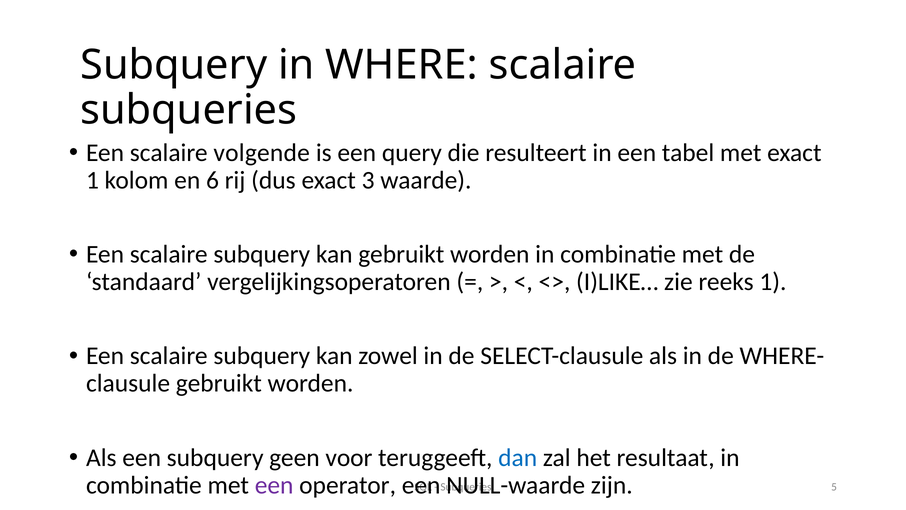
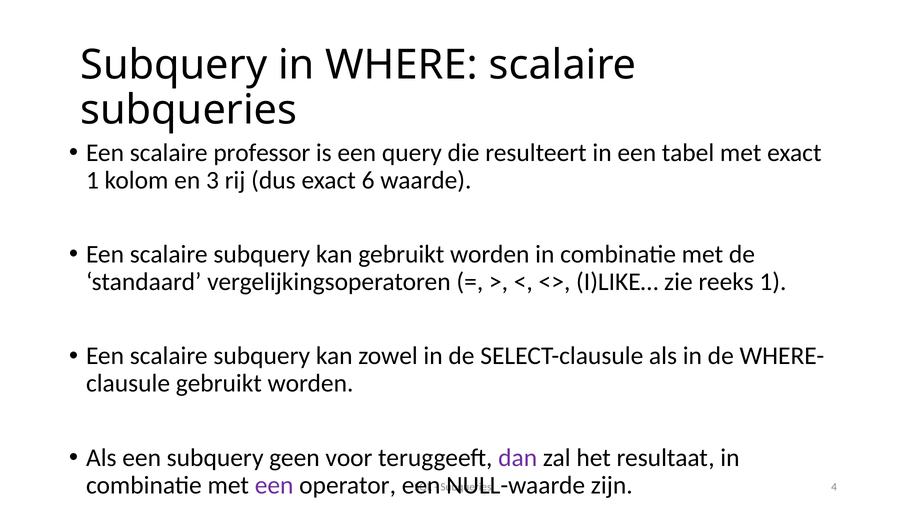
volgende: volgende -> professor
6: 6 -> 3
3: 3 -> 6
dan colour: blue -> purple
5: 5 -> 4
